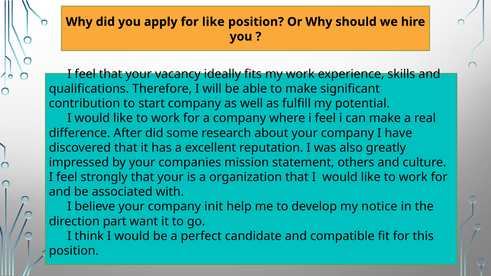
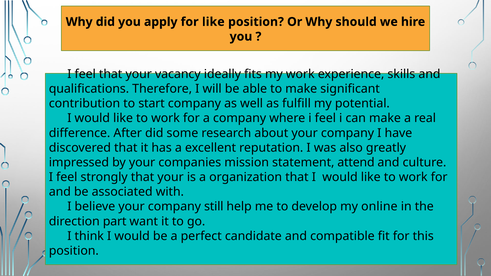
others: others -> attend
init: init -> still
notice: notice -> online
